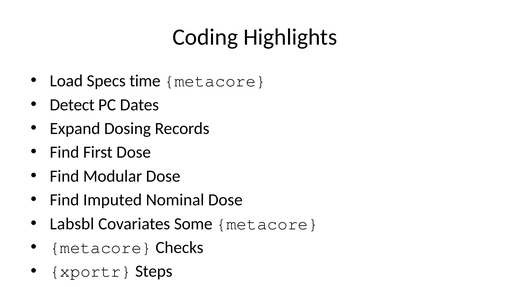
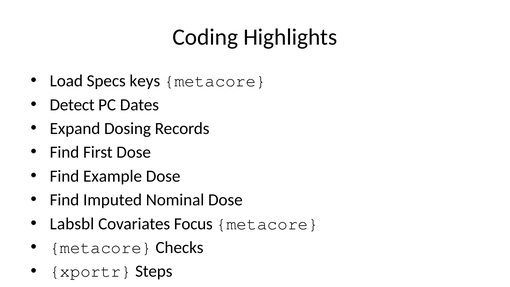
time: time -> keys
Modular: Modular -> Example
Some: Some -> Focus
